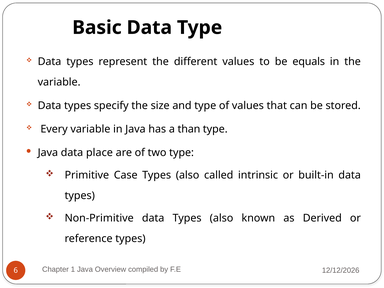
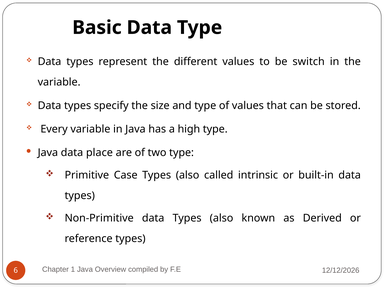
equals: equals -> switch
than: than -> high
